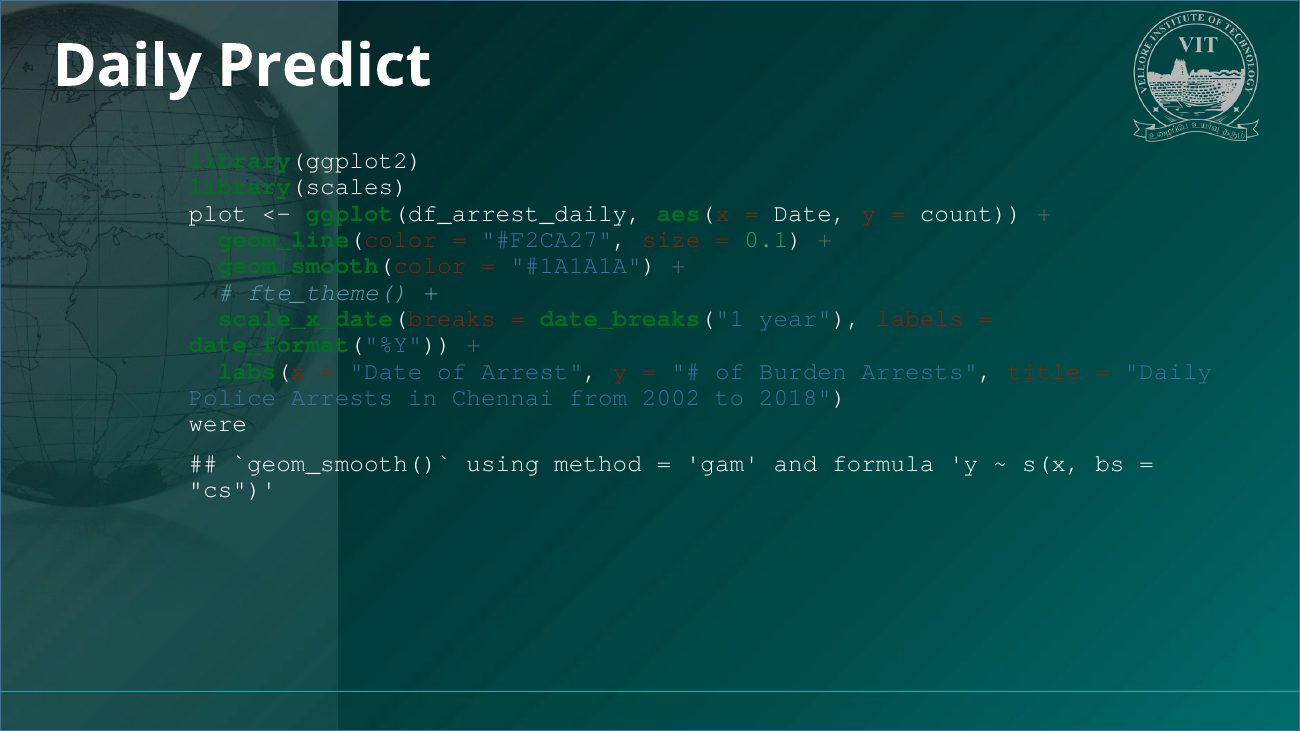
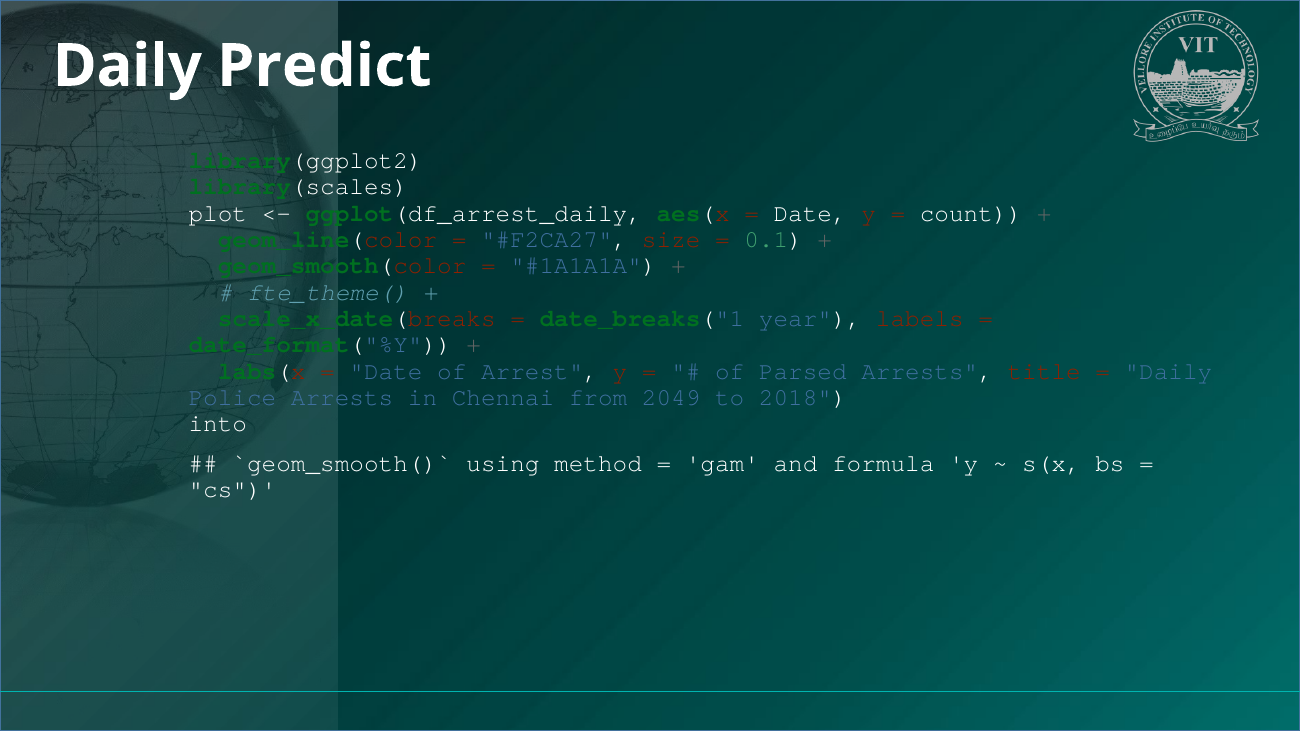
Burden: Burden -> Parsed
2002: 2002 -> 2049
were: were -> into
